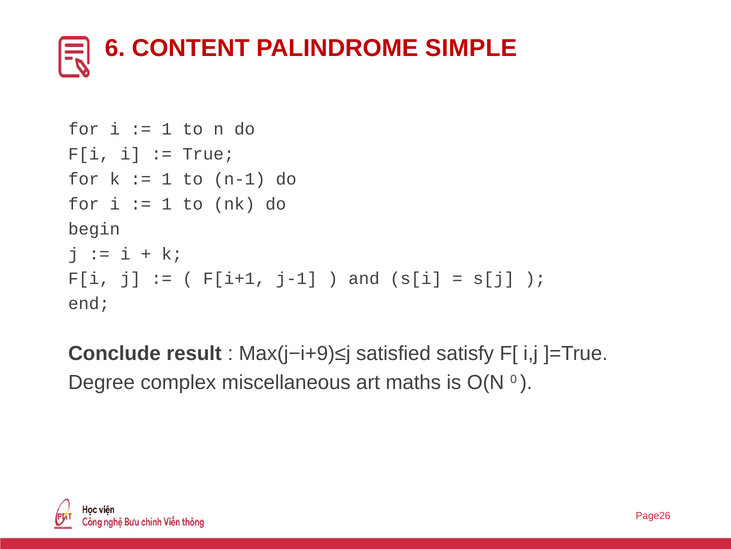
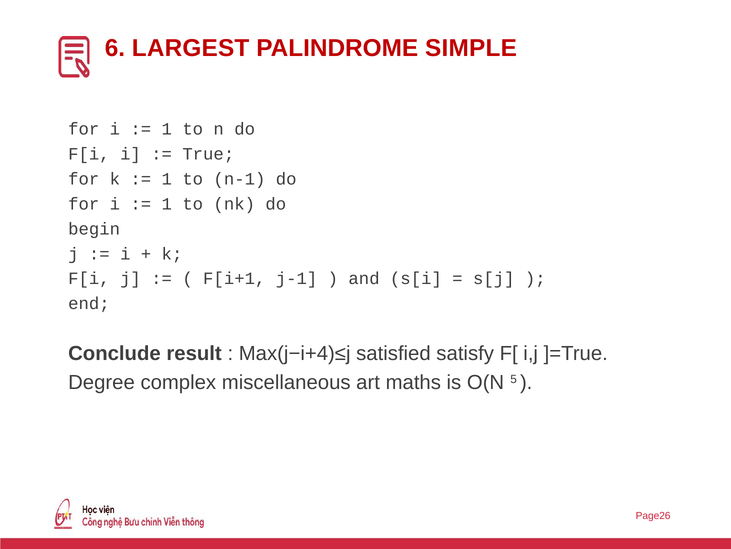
CONTENT: CONTENT -> LARGEST
Max(j−i+9)≤j: Max(j−i+9)≤j -> Max(j−i+4)≤j
0: 0 -> 5
